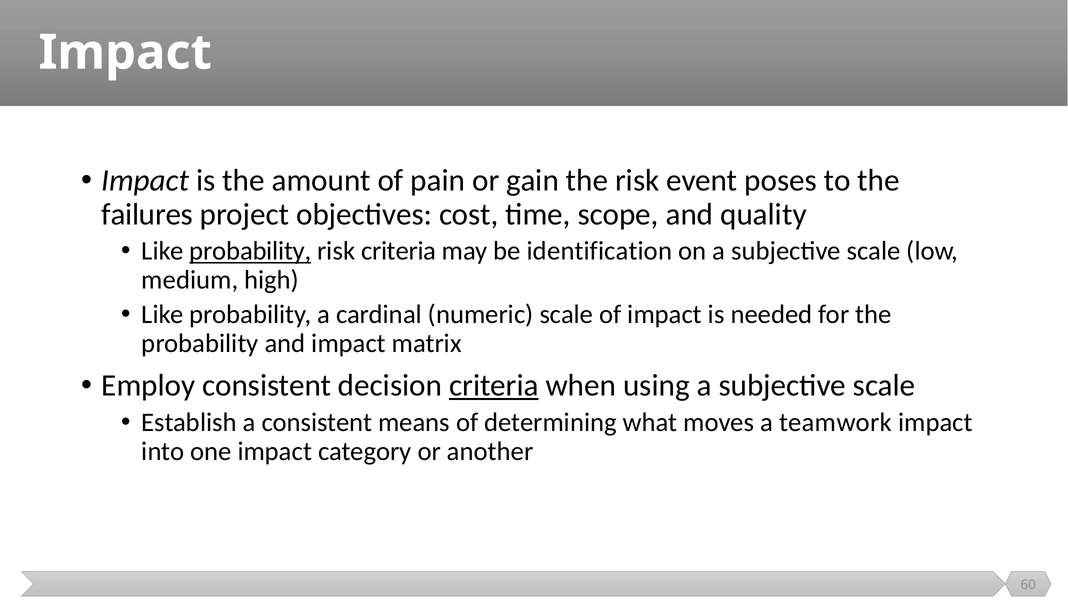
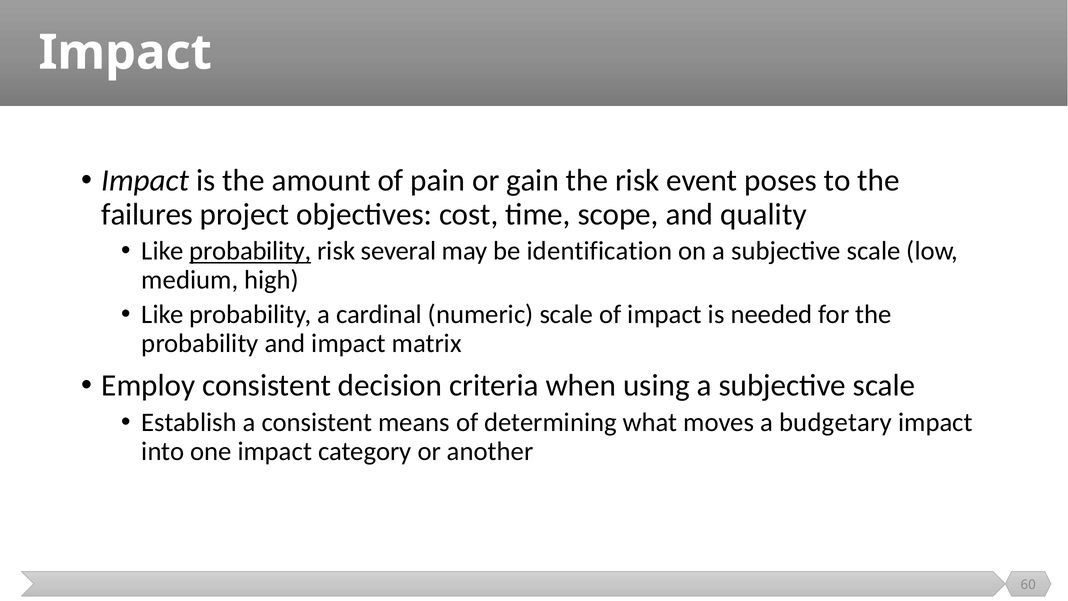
risk criteria: criteria -> several
criteria at (494, 385) underline: present -> none
teamwork: teamwork -> budgetary
